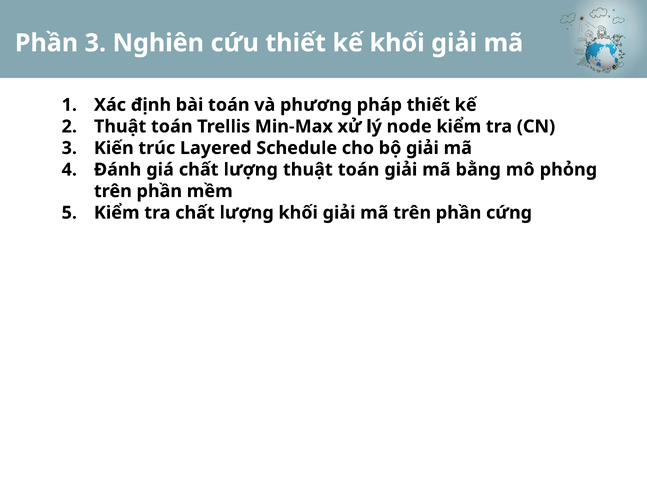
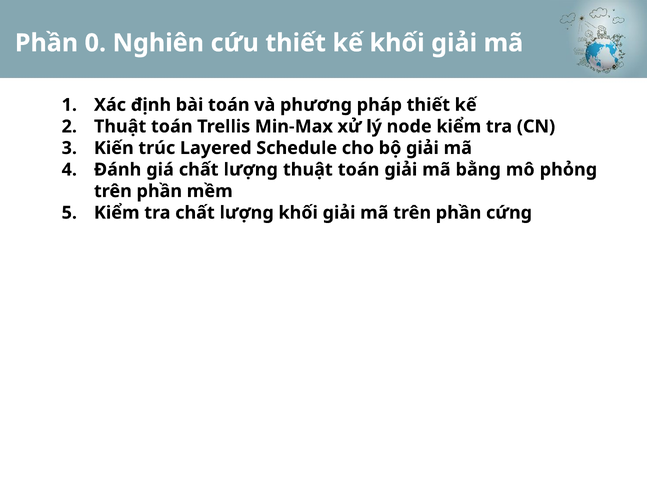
Phần 3: 3 -> 0
